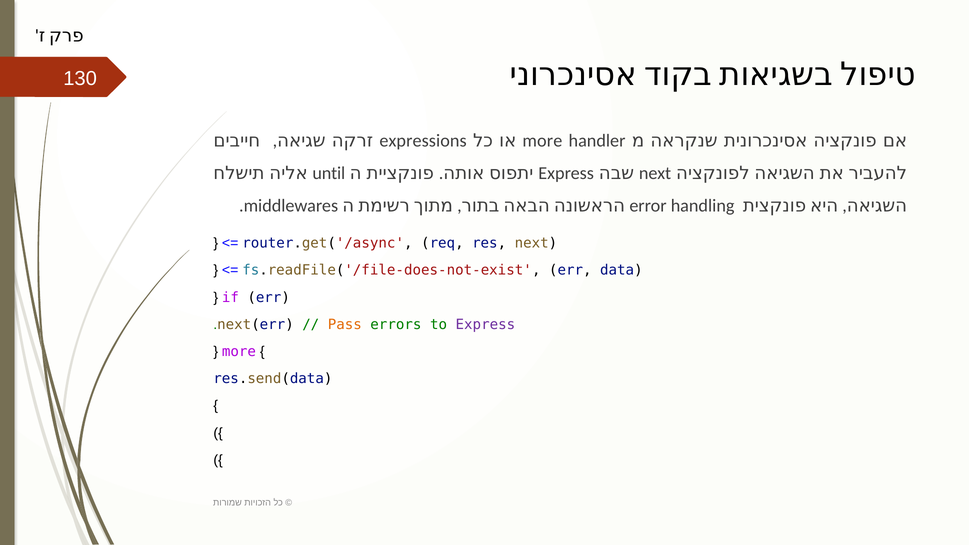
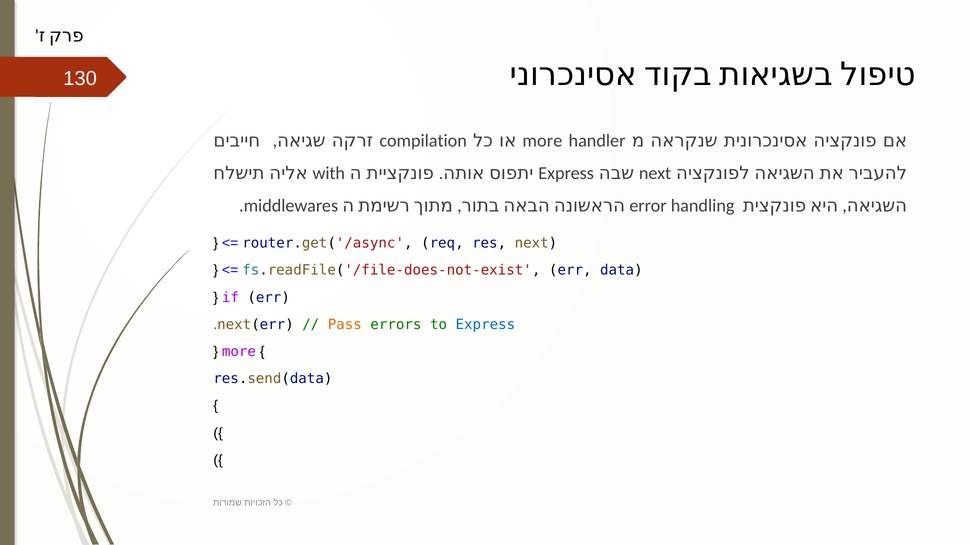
expressions: expressions -> compilation
until: until -> with
Express at (485, 325) colour: purple -> blue
